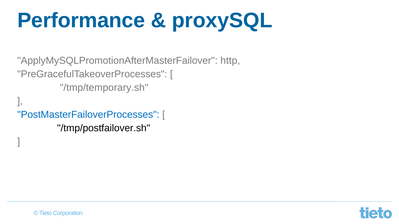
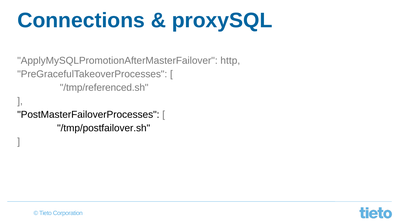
Performance: Performance -> Connections
/tmp/temporary.sh: /tmp/temporary.sh -> /tmp/referenced.sh
PostMasterFailoverProcesses colour: blue -> black
